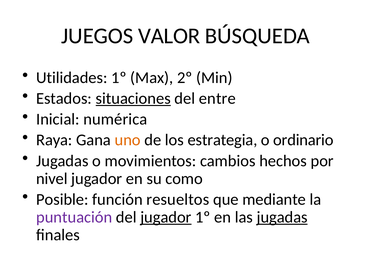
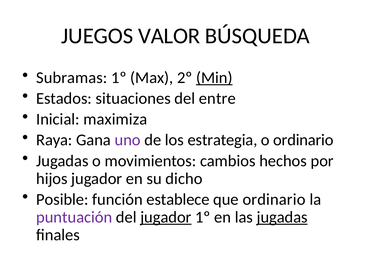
Utilidades: Utilidades -> Subramas
Min underline: none -> present
situaciones underline: present -> none
numérica: numérica -> maximiza
uno colour: orange -> purple
nivel: nivel -> hijos
como: como -> dicho
resueltos: resueltos -> establece
que mediante: mediante -> ordinario
